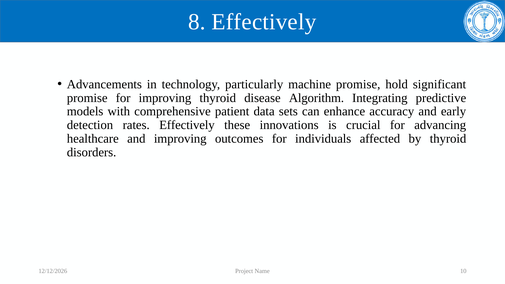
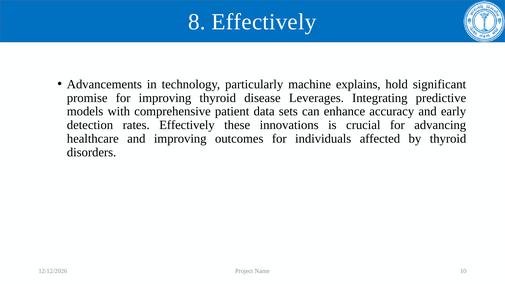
machine promise: promise -> explains
Algorithm: Algorithm -> Leverages
